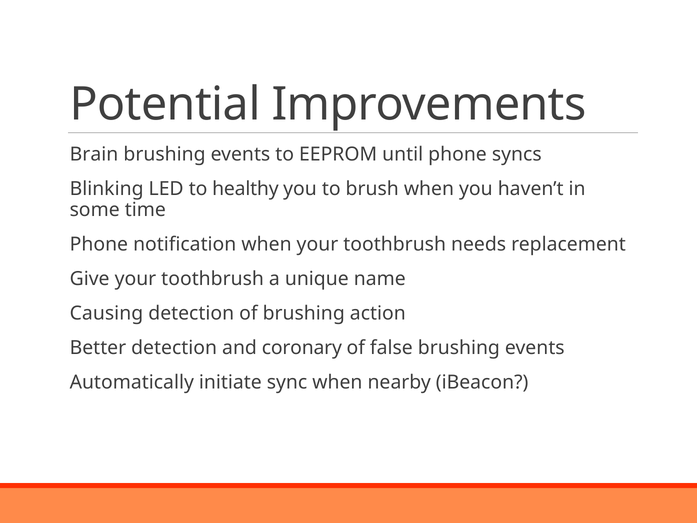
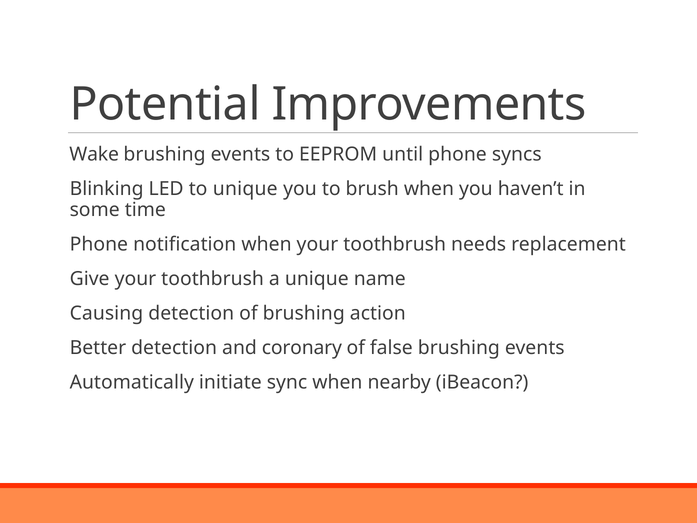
Brain: Brain -> Wake
to healthy: healthy -> unique
